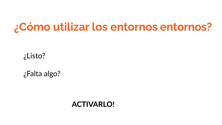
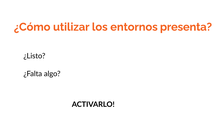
entornos entornos: entornos -> presenta
